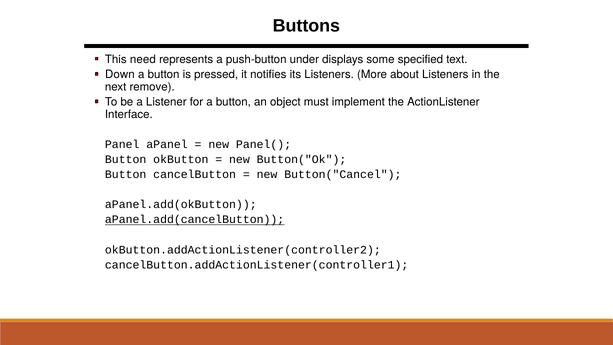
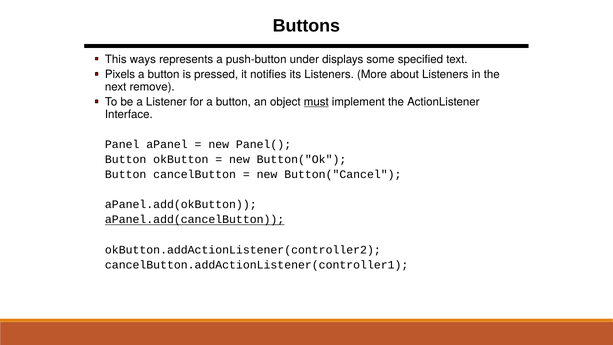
need: need -> ways
Down: Down -> Pixels
must underline: none -> present
